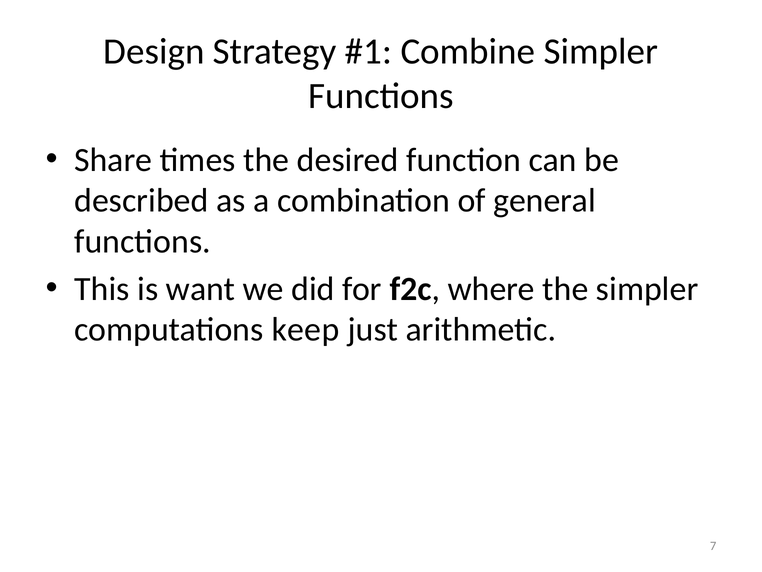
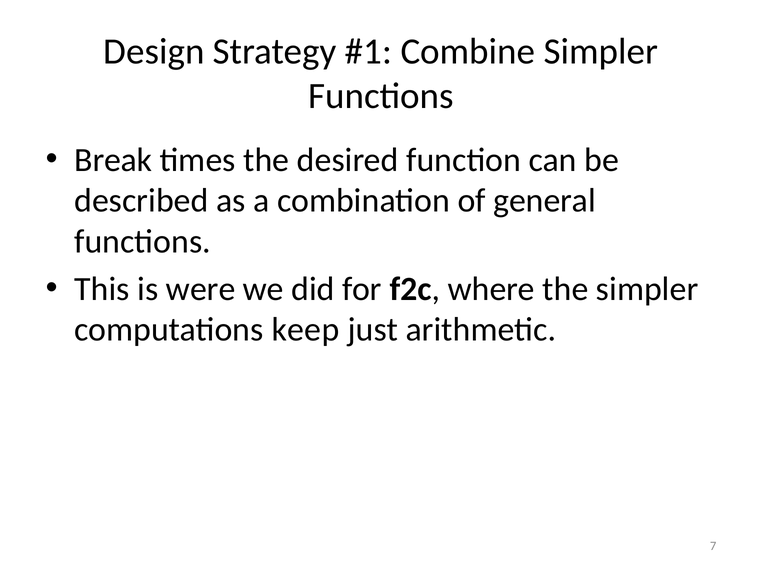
Share: Share -> Break
want: want -> were
